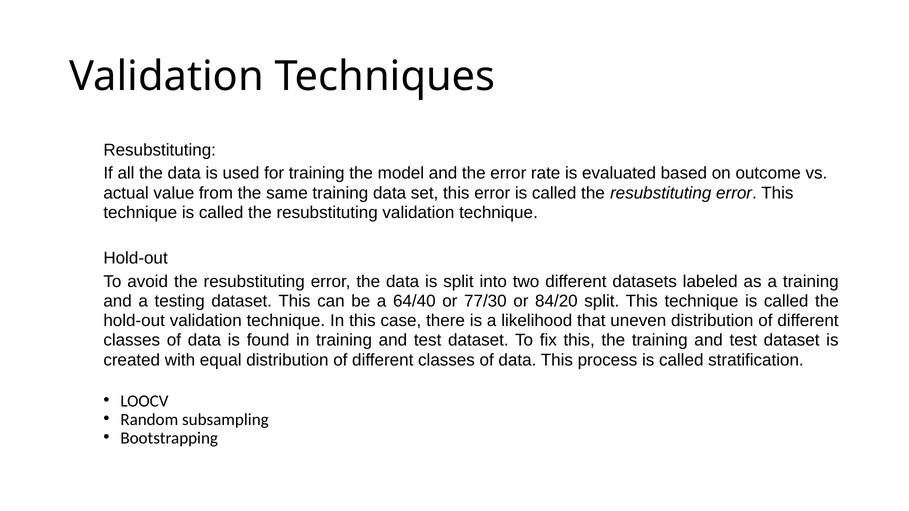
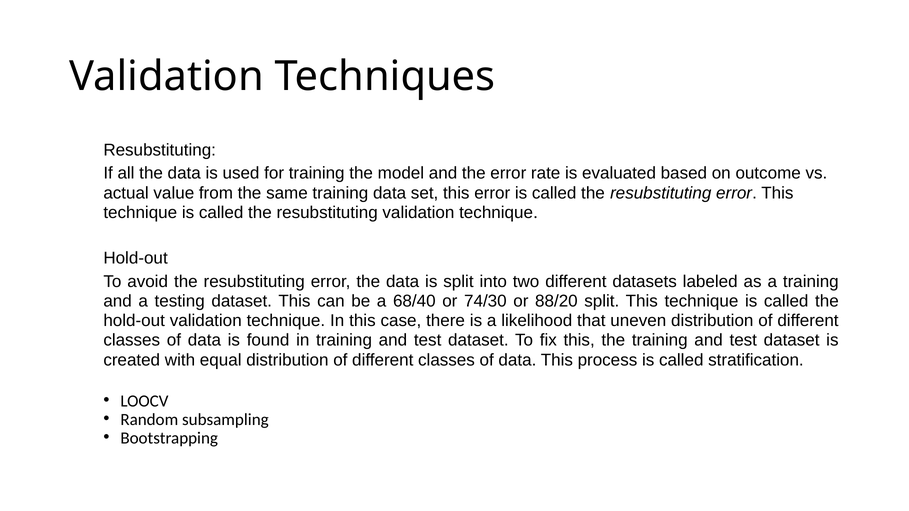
64/40: 64/40 -> 68/40
77/30: 77/30 -> 74/30
84/20: 84/20 -> 88/20
